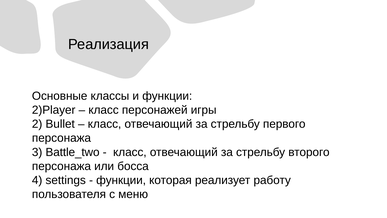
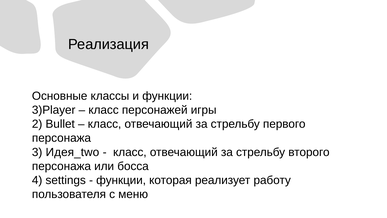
2)Player: 2)Player -> 3)Player
Battle_two: Battle_two -> Идея_two
